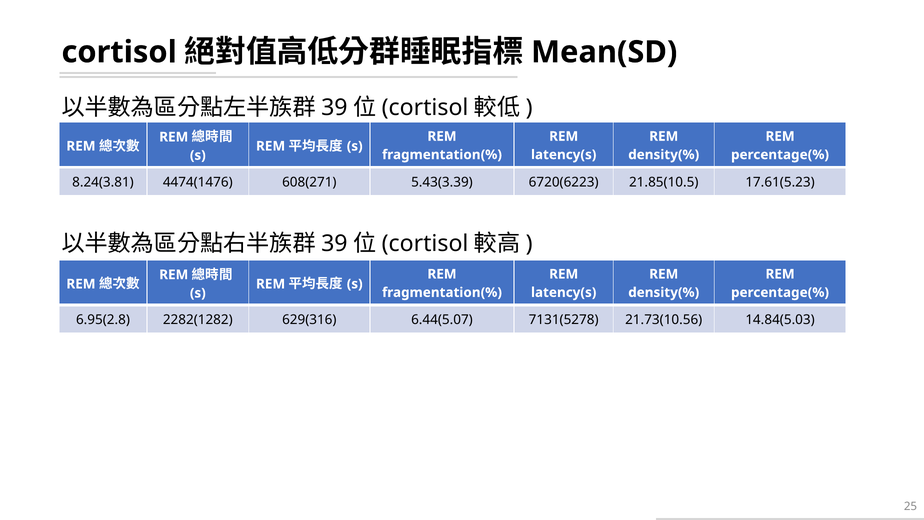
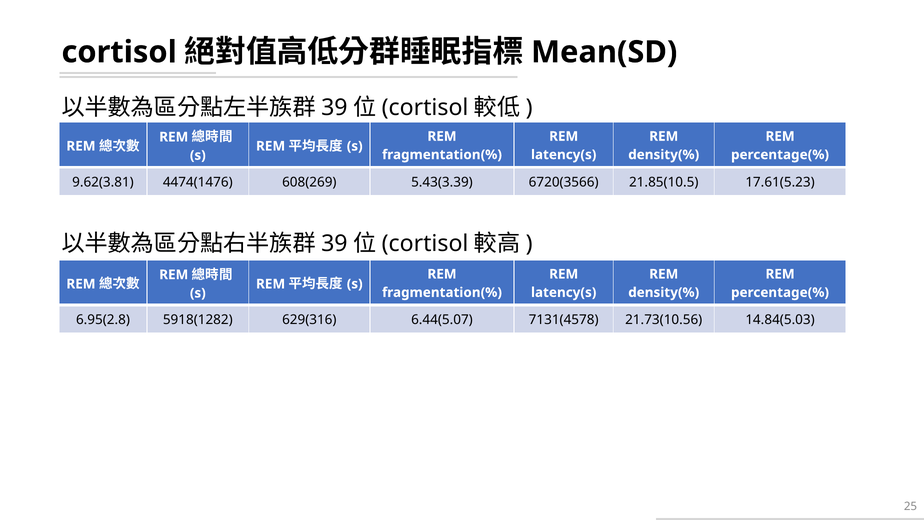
8.24(3.81: 8.24(3.81 -> 9.62(3.81
608(271: 608(271 -> 608(269
6720(6223: 6720(6223 -> 6720(3566
2282(1282: 2282(1282 -> 5918(1282
7131(5278: 7131(5278 -> 7131(4578
